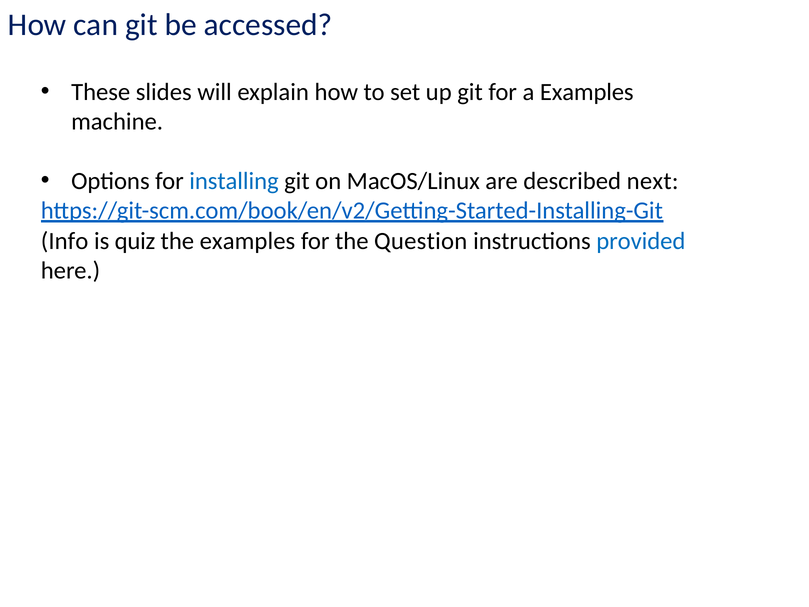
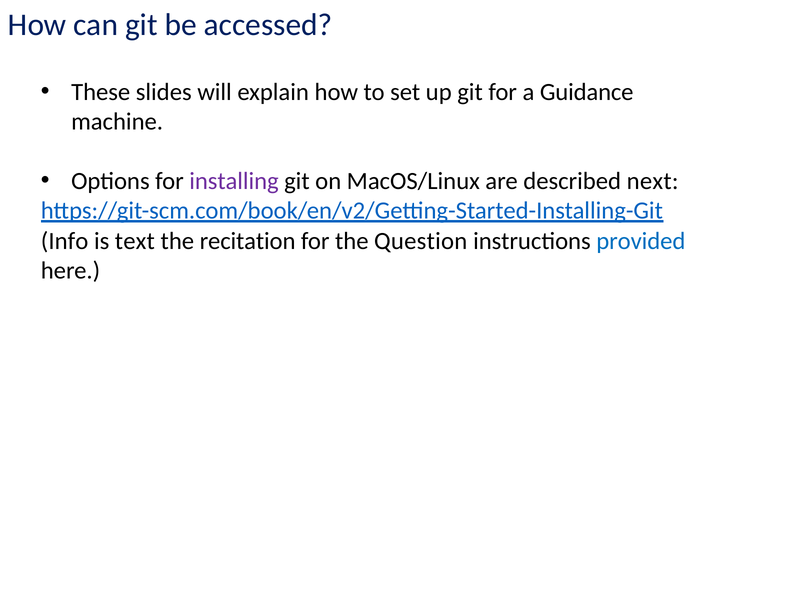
a Examples: Examples -> Guidance
installing colour: blue -> purple
quiz: quiz -> text
the examples: examples -> recitation
